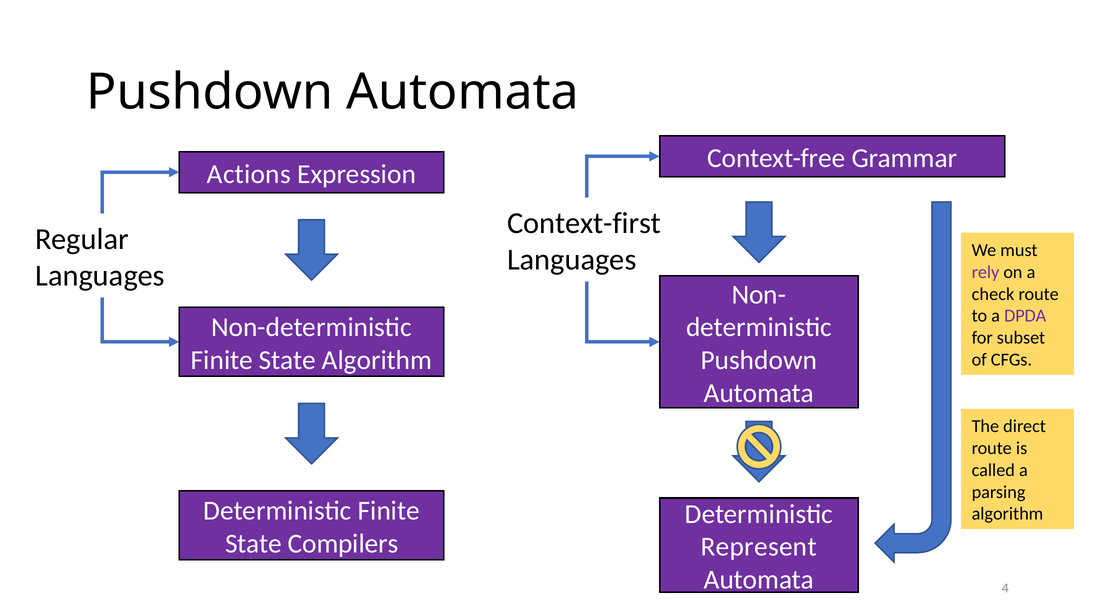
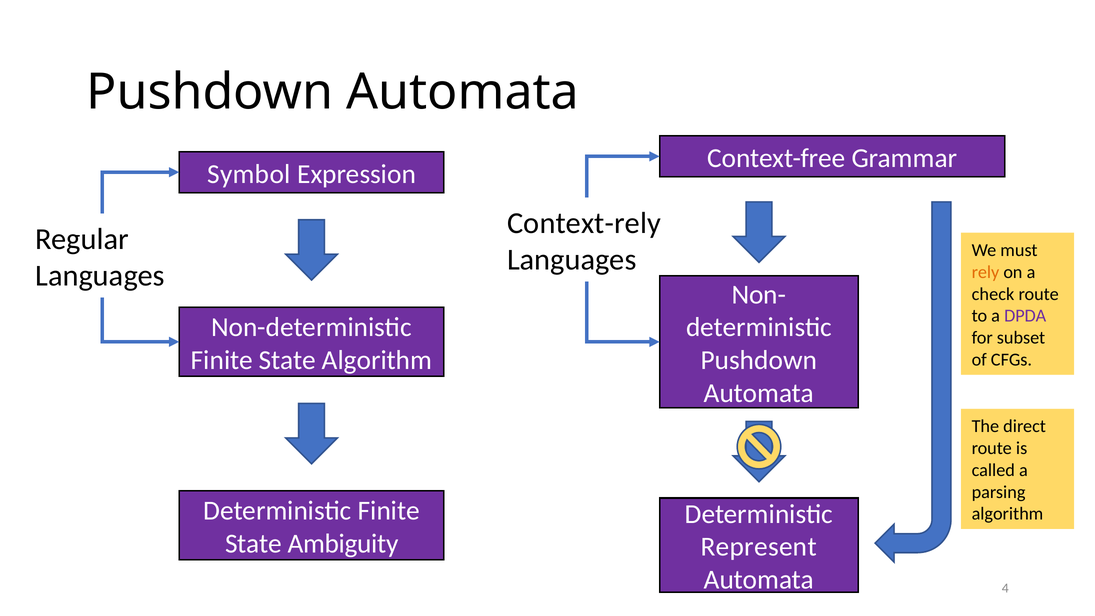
Actions: Actions -> Symbol
Context-first: Context-first -> Context-rely
rely colour: purple -> orange
Compilers: Compilers -> Ambiguity
